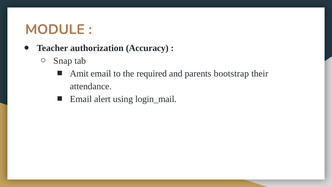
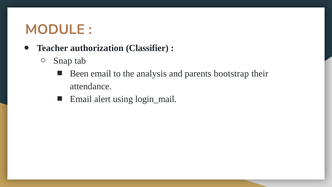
Accuracy: Accuracy -> Classifier
Amit: Amit -> Been
required: required -> analysis
